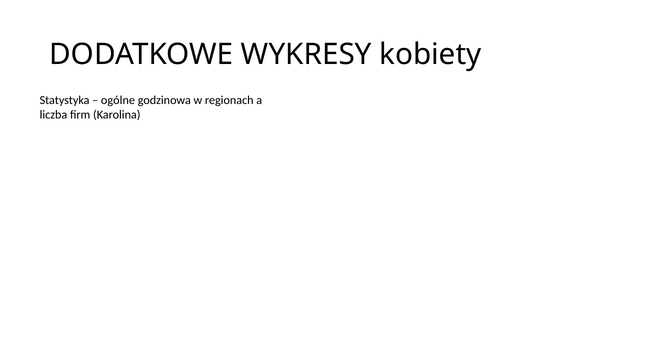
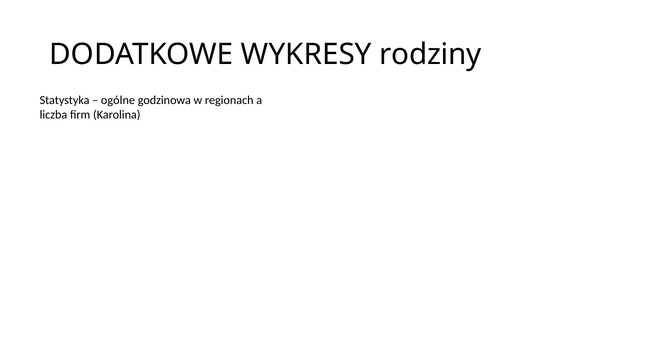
kobiety: kobiety -> rodziny
